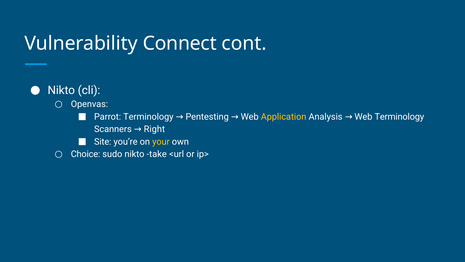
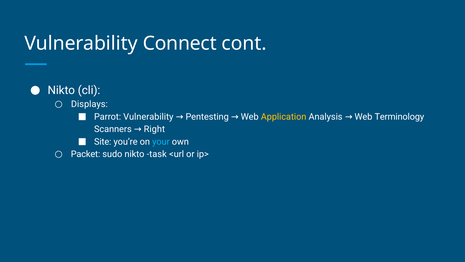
Openvas: Openvas -> Displays
Parrot Terminology: Terminology -> Vulnerability
your colour: yellow -> light blue
Choice: Choice -> Packet
take: take -> task
